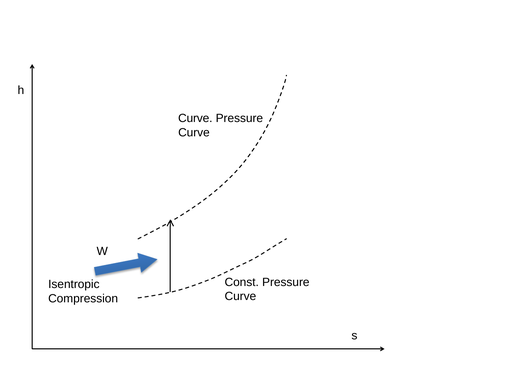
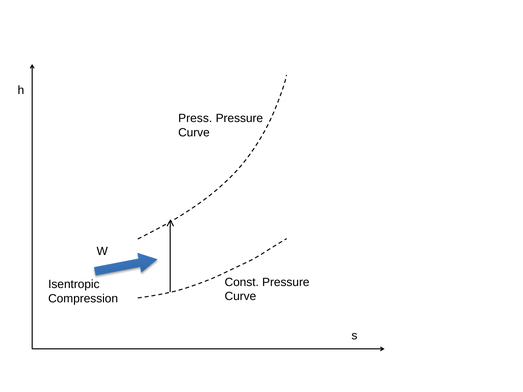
Curve at (195, 118): Curve -> Press
